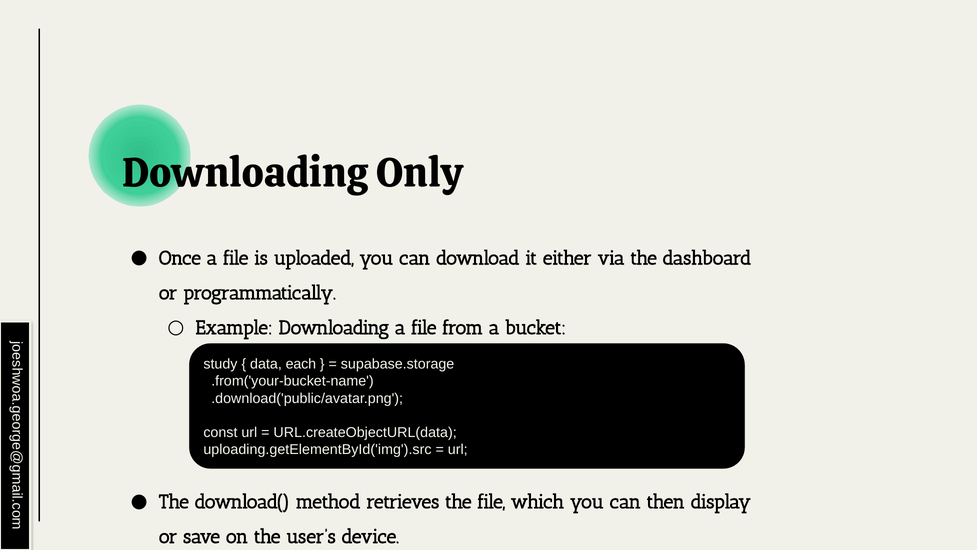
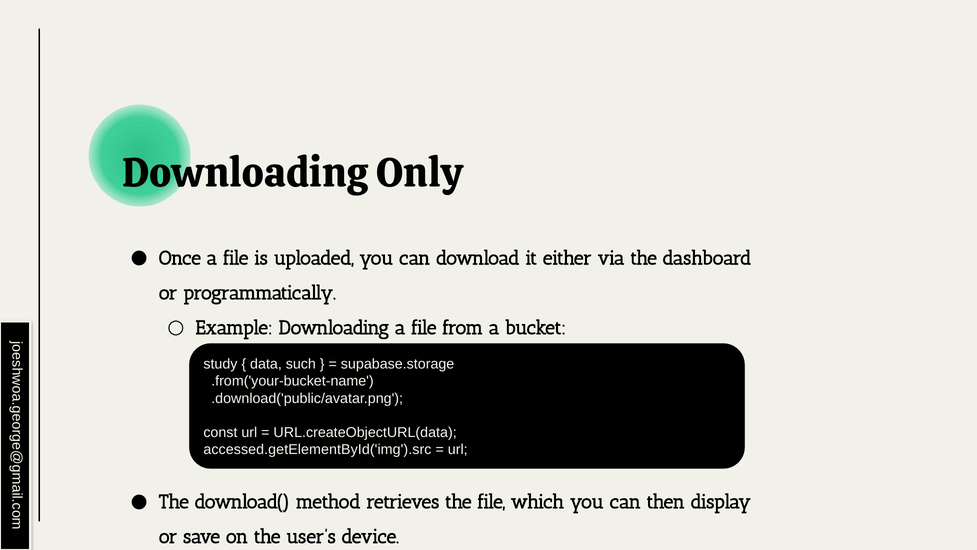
each: each -> such
uploading.getElementById('img').src: uploading.getElementById('img').src -> accessed.getElementById('img').src
